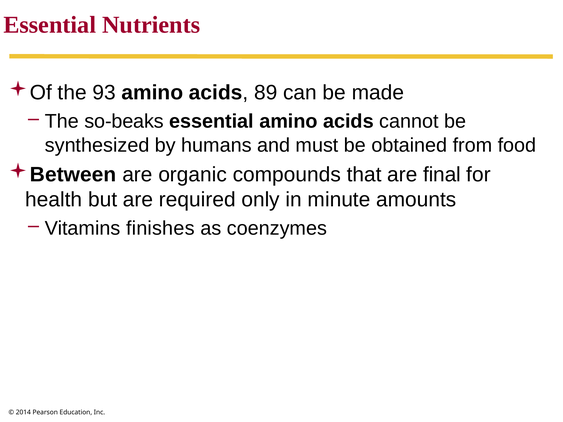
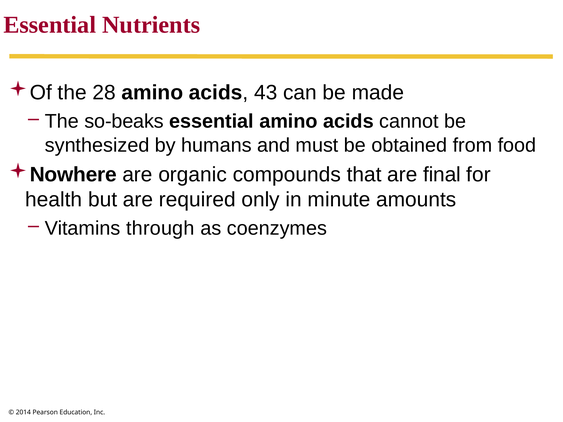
93: 93 -> 28
89: 89 -> 43
Between: Between -> Nowhere
finishes: finishes -> through
